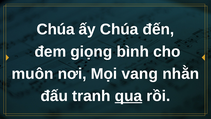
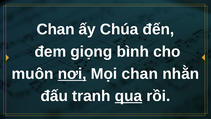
Chúa at (56, 29): Chúa -> Chan
nơi underline: none -> present
Mọi vang: vang -> chan
